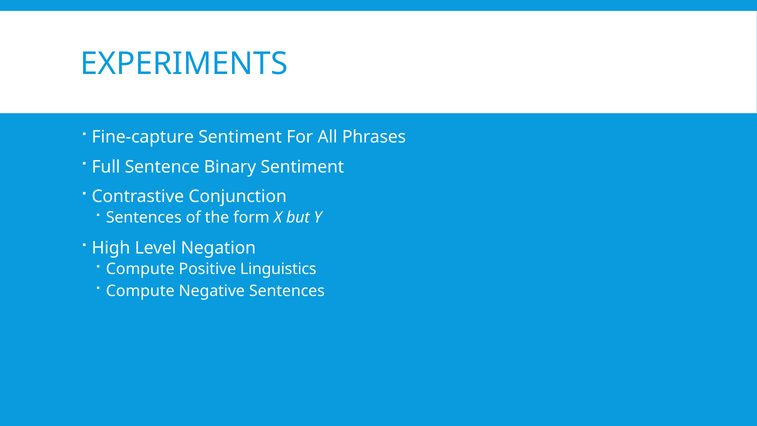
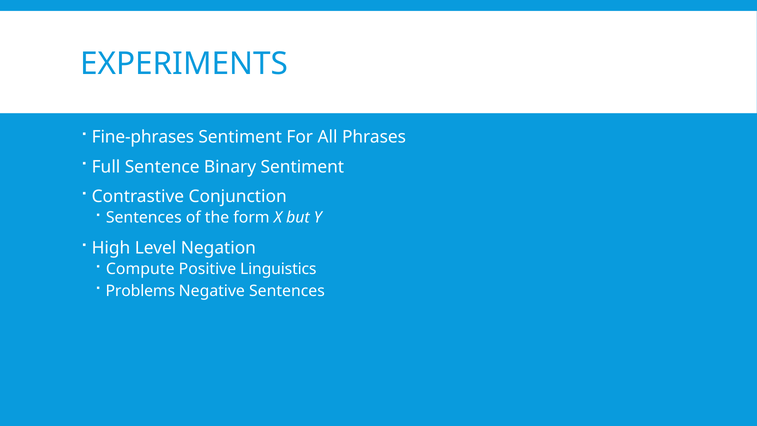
Fine-capture: Fine-capture -> Fine-phrases
Compute at (140, 291): Compute -> Problems
